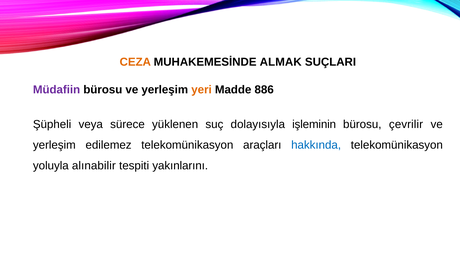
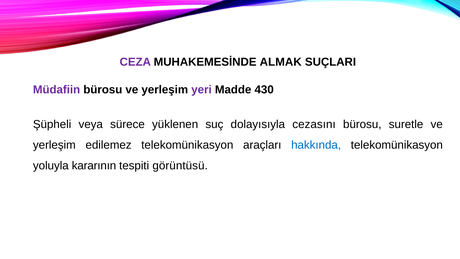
CEZA colour: orange -> purple
yeri colour: orange -> purple
886: 886 -> 430
işleminin: işleminin -> cezasını
çevrilir: çevrilir -> suretle
alınabilir: alınabilir -> kararının
yakınlarını: yakınlarını -> görüntüsü
